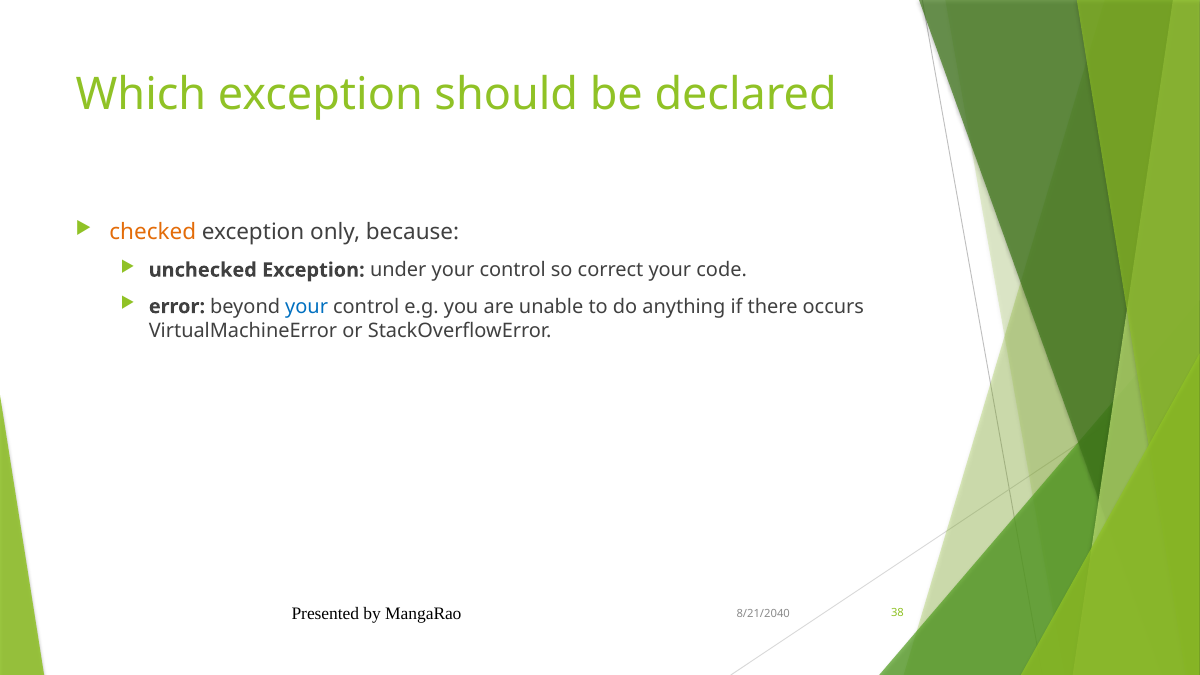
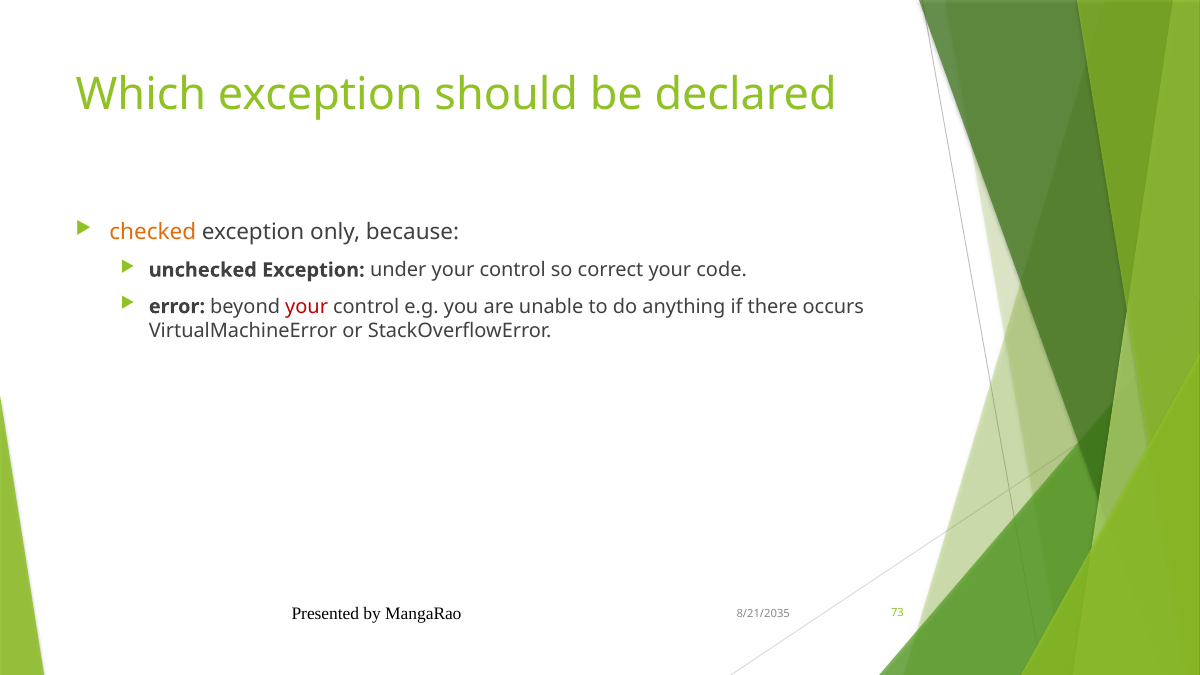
your at (307, 307) colour: blue -> red
38: 38 -> 73
8/21/2040: 8/21/2040 -> 8/21/2035
